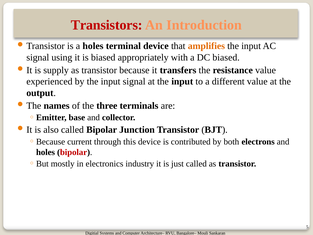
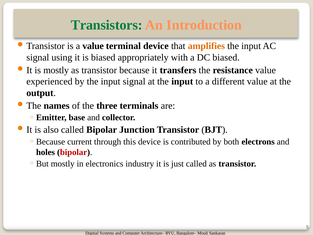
Transistors colour: red -> green
a holes: holes -> value
is supply: supply -> mostly
